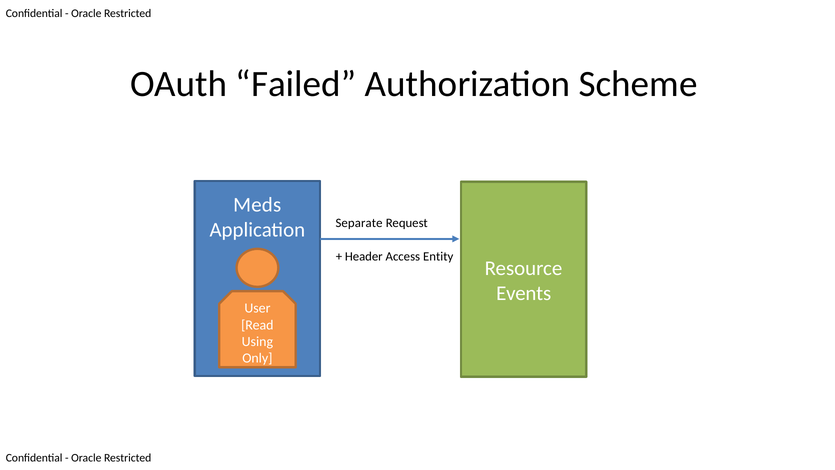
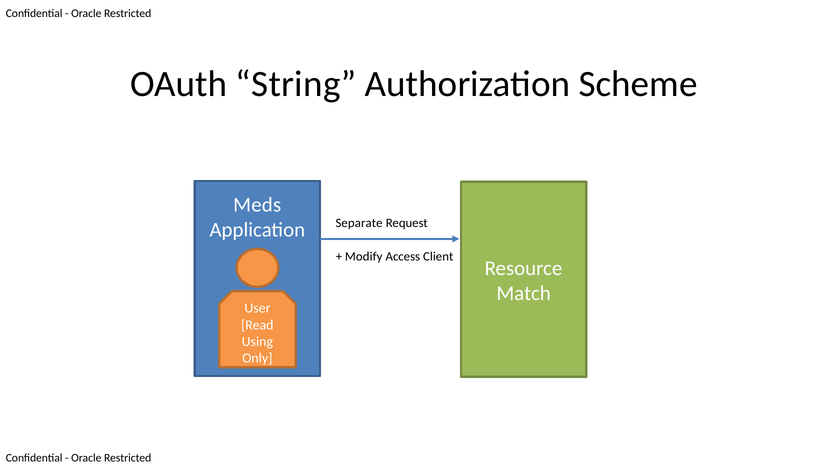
Failed: Failed -> String
Header: Header -> Modify
Entity: Entity -> Client
Events: Events -> Match
